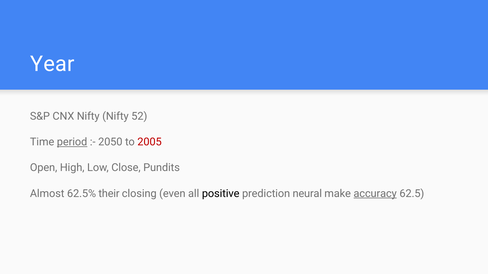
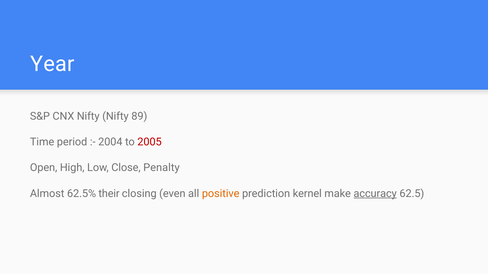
52: 52 -> 89
period underline: present -> none
2050: 2050 -> 2004
Pundits: Pundits -> Penalty
positive colour: black -> orange
neural: neural -> kernel
